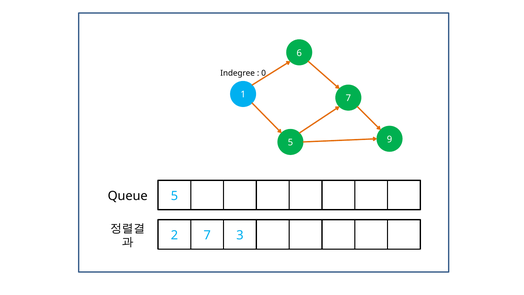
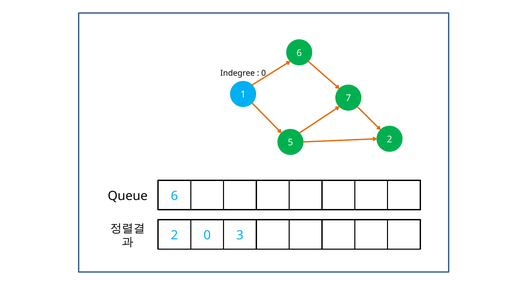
5 9: 9 -> 2
Queue 5: 5 -> 6
2 7: 7 -> 0
